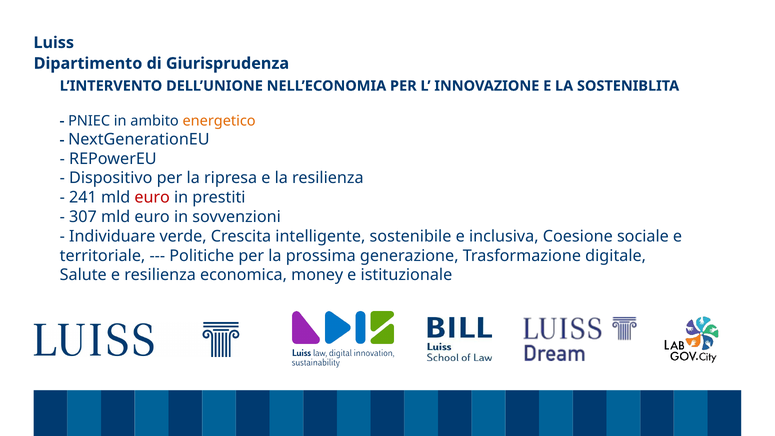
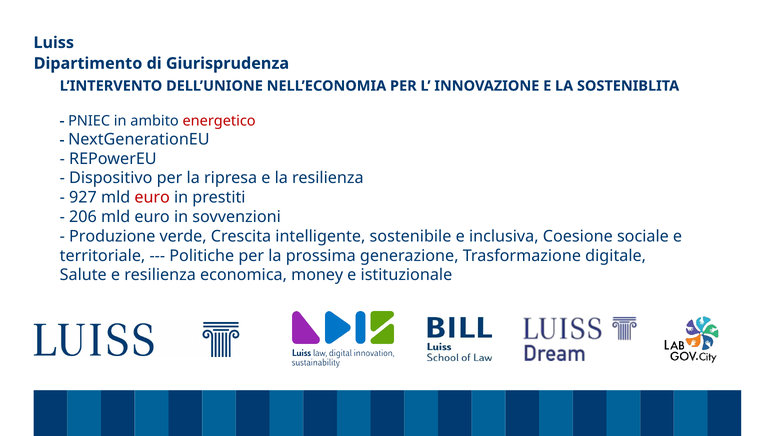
energetico colour: orange -> red
241: 241 -> 927
307: 307 -> 206
Individuare: Individuare -> Produzione
